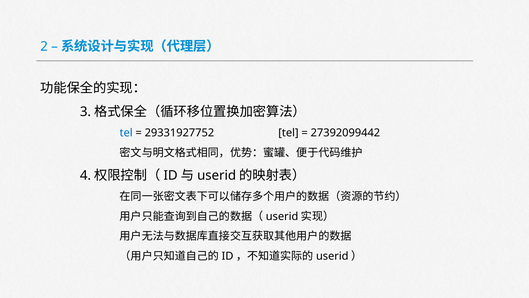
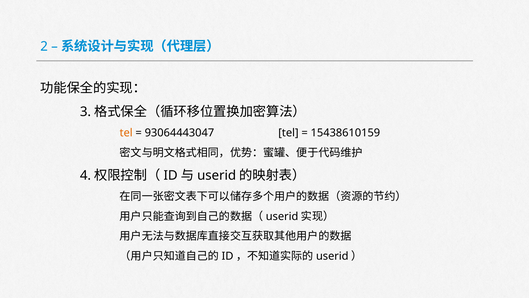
tel at (126, 133) colour: blue -> orange
29331927752: 29331927752 -> 93064443047
27392099442: 27392099442 -> 15438610159
